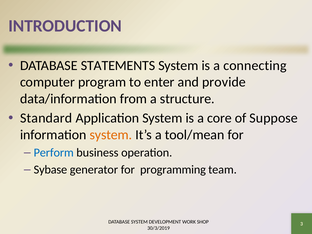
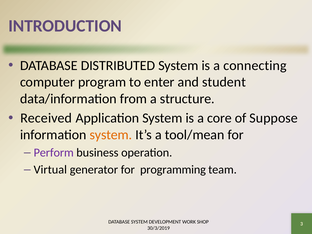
STATEMENTS: STATEMENTS -> DISTRIBUTED
provide: provide -> student
Standard: Standard -> Received
Perform colour: blue -> purple
Sybase: Sybase -> Virtual
